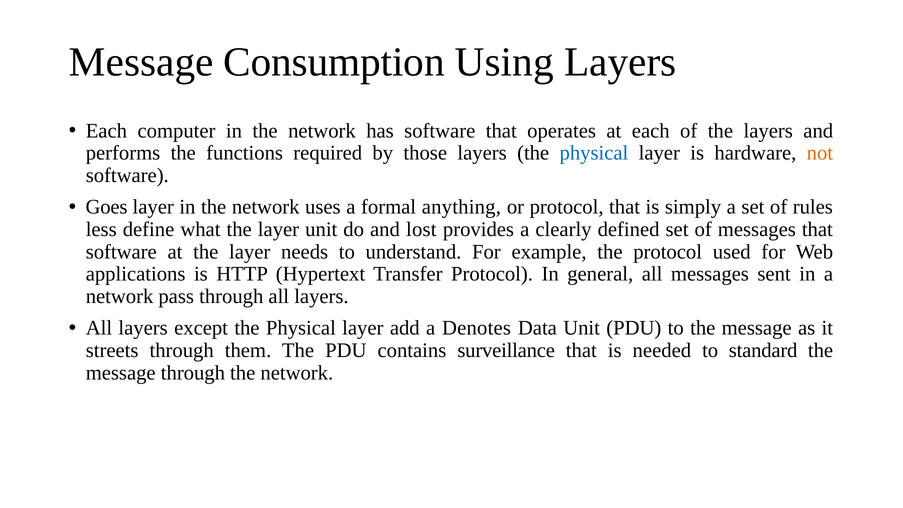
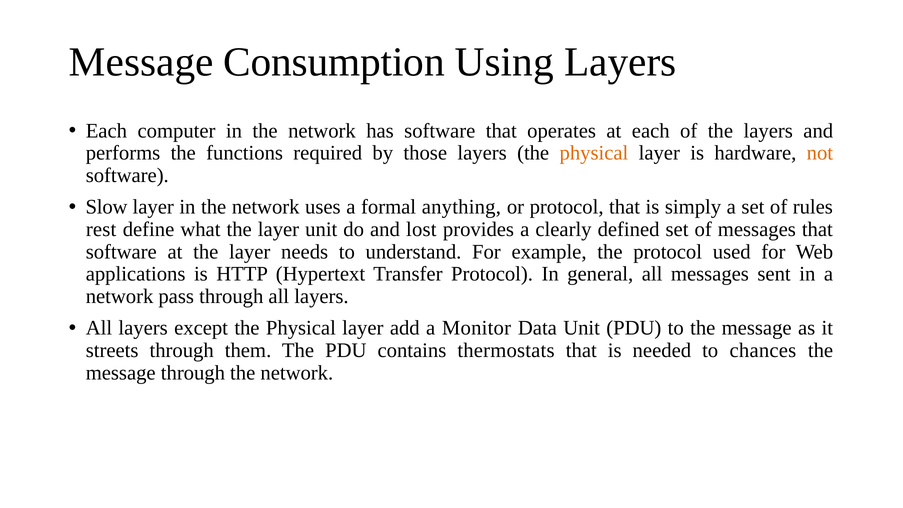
physical at (594, 153) colour: blue -> orange
Goes: Goes -> Slow
less: less -> rest
Denotes: Denotes -> Monitor
surveillance: surveillance -> thermostats
standard: standard -> chances
